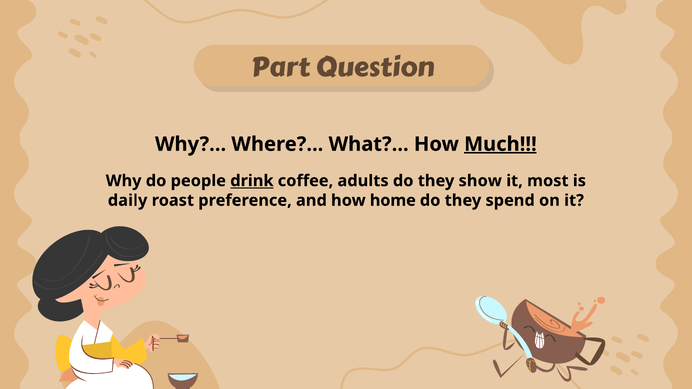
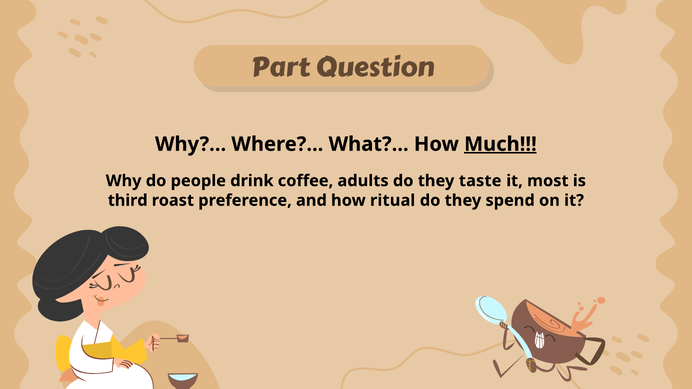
drink underline: present -> none
show: show -> taste
daily: daily -> third
home: home -> ritual
